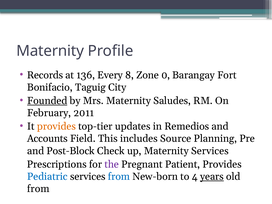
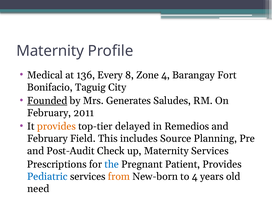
Records: Records -> Medical
Zone 0: 0 -> 4
Mrs Maternity: Maternity -> Generates
updates: updates -> delayed
Accounts at (47, 139): Accounts -> February
Post-Block: Post-Block -> Post-Audit
the colour: purple -> blue
from at (119, 176) colour: blue -> orange
years underline: present -> none
from at (38, 189): from -> need
